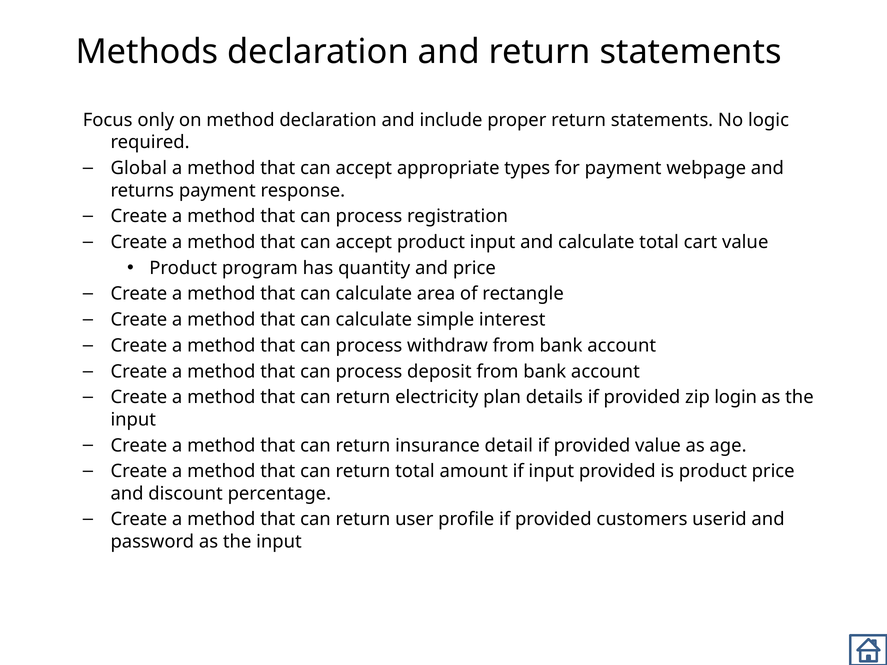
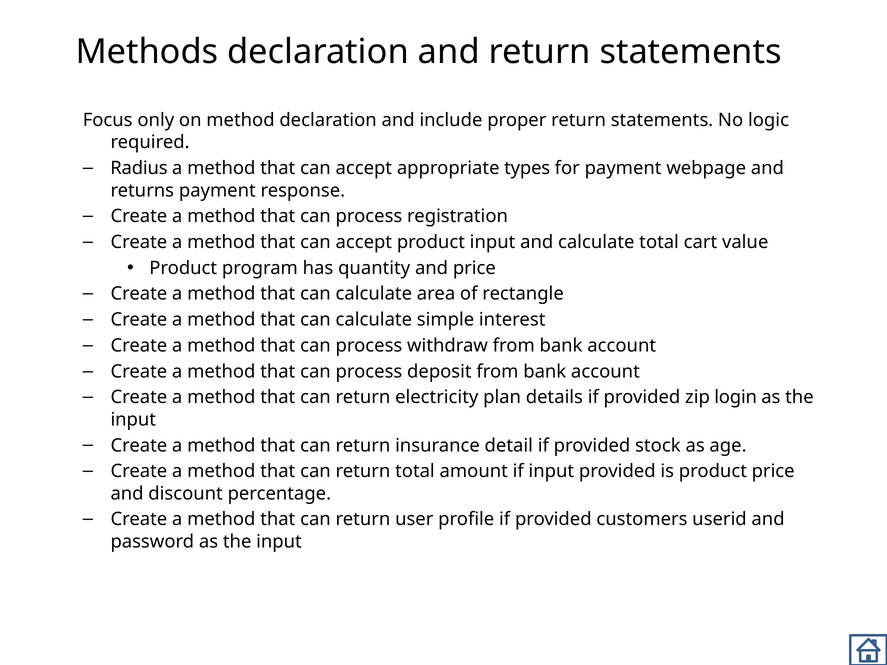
Global: Global -> Radius
provided value: value -> stock
